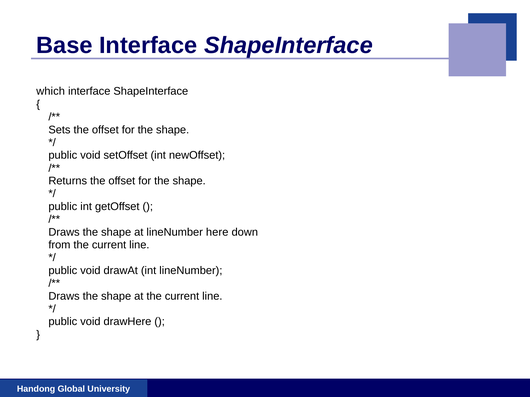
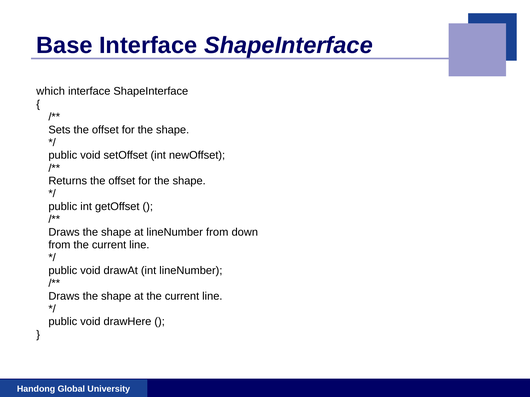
lineNumber here: here -> from
